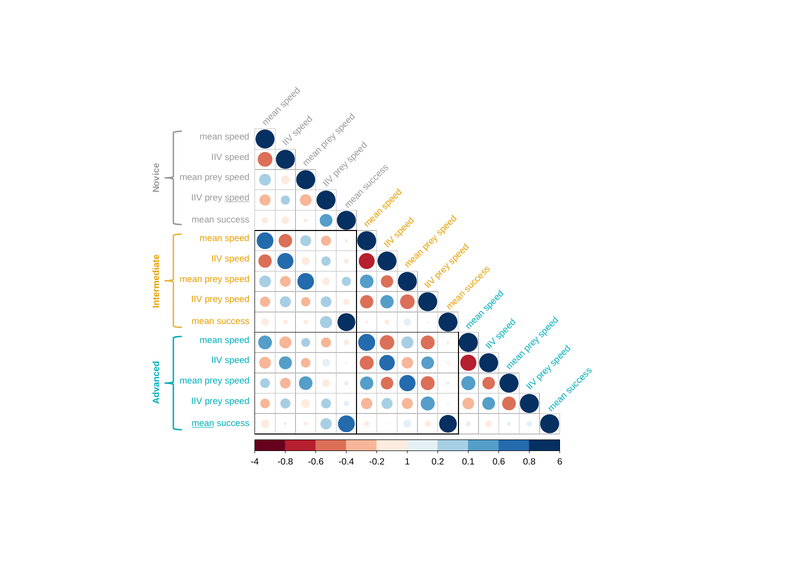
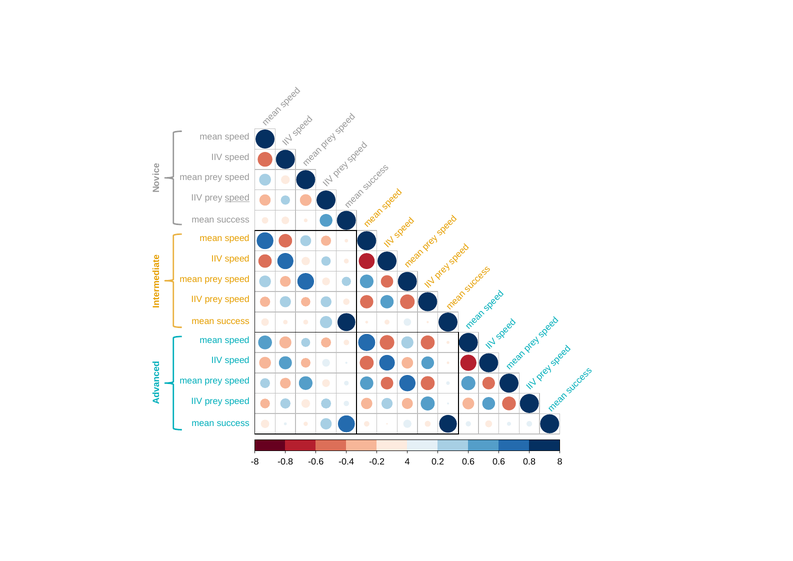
mean at (203, 423) underline: present -> none
-4: -4 -> -8
1: 1 -> 4
0.2 0.1: 0.1 -> 0.6
6: 6 -> 8
